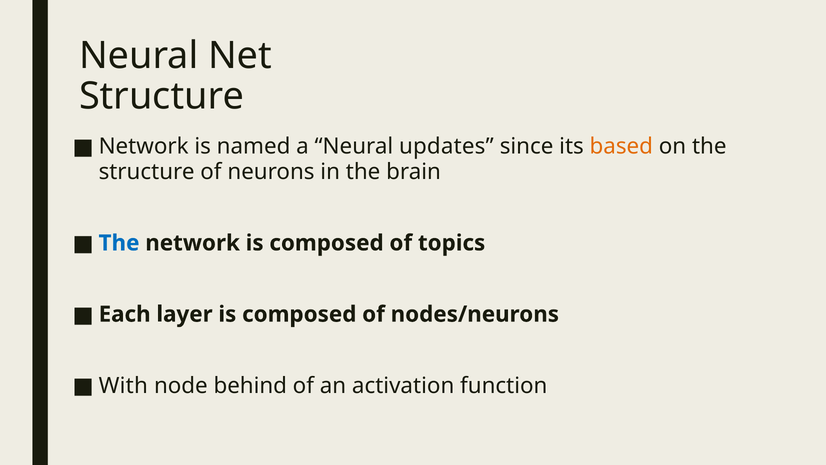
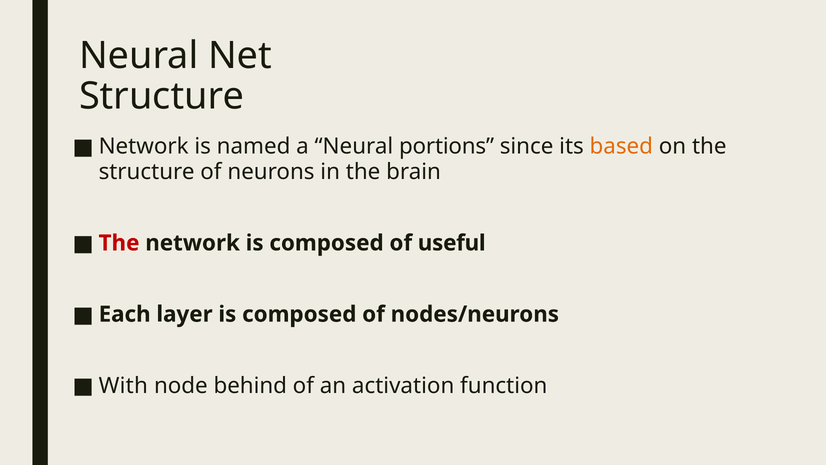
updates: updates -> portions
The at (119, 243) colour: blue -> red
topics: topics -> useful
